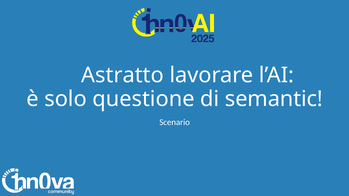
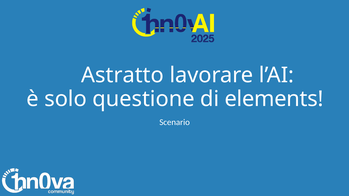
semantic: semantic -> elements
